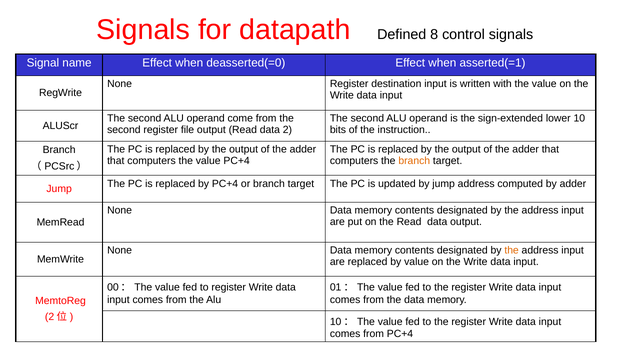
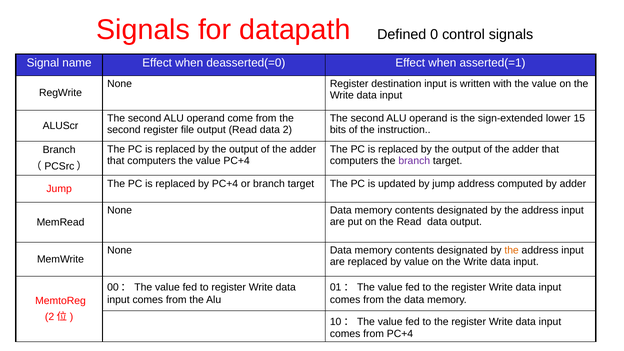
8: 8 -> 0
10: 10 -> 15
branch at (414, 161) colour: orange -> purple
